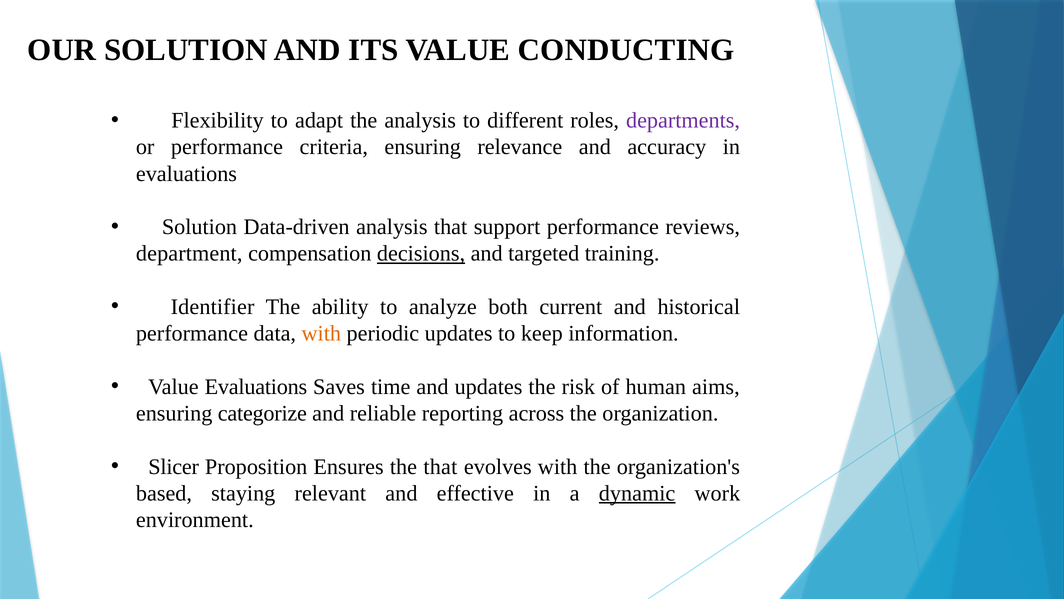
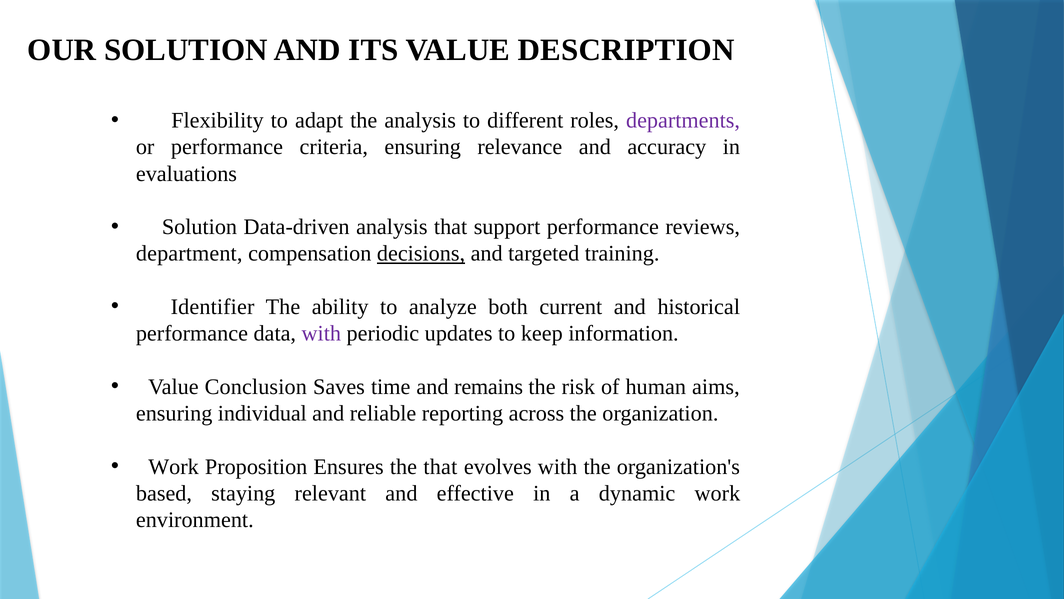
CONDUCTING: CONDUCTING -> DESCRIPTION
with at (321, 333) colour: orange -> purple
Value Evaluations: Evaluations -> Conclusion
and updates: updates -> remains
categorize: categorize -> individual
Slicer at (174, 466): Slicer -> Work
dynamic underline: present -> none
